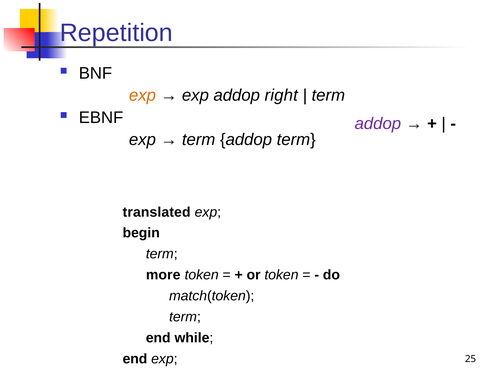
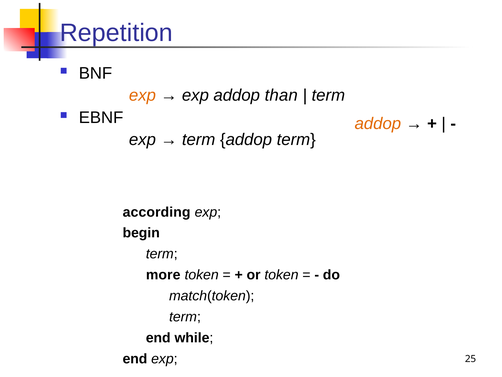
right: right -> than
addop at (378, 123) colour: purple -> orange
translated: translated -> according
